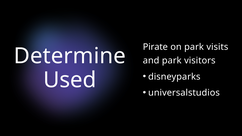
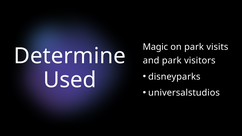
Pirate: Pirate -> Magic
